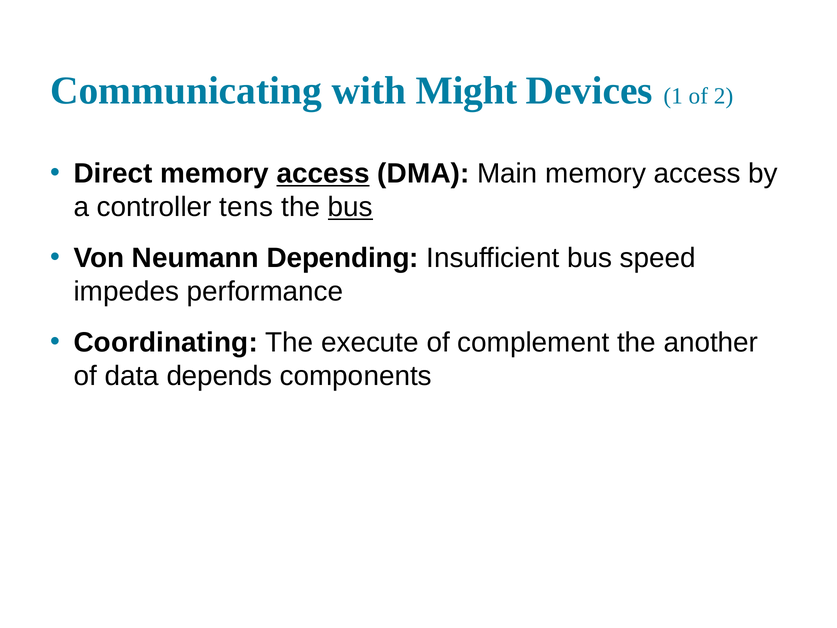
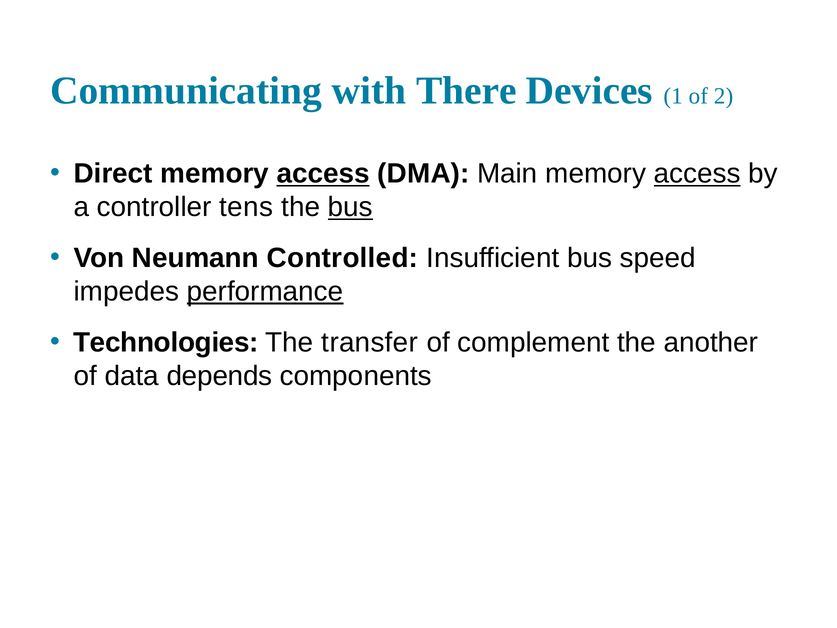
Might: Might -> There
access at (697, 174) underline: none -> present
Depending: Depending -> Controlled
performance underline: none -> present
Coordinating: Coordinating -> Technologies
execute: execute -> transfer
